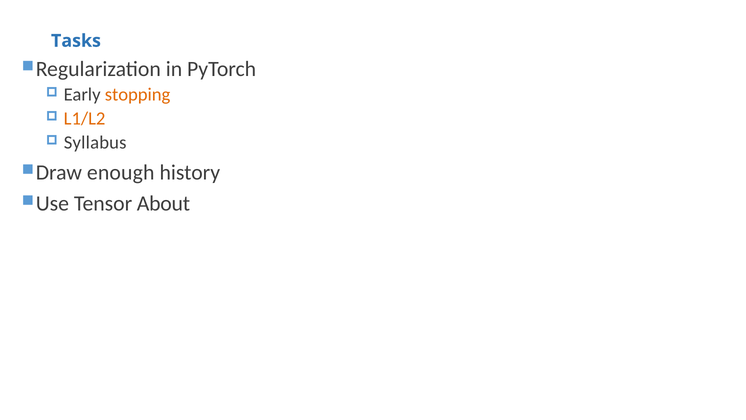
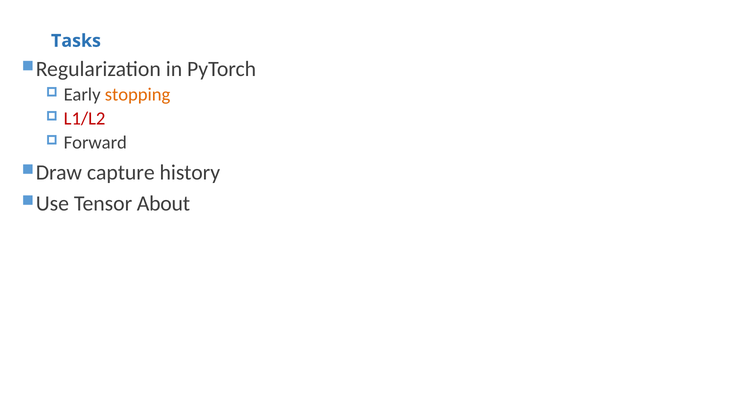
L1/L2 colour: orange -> red
Syllabus: Syllabus -> Forward
enough: enough -> capture
